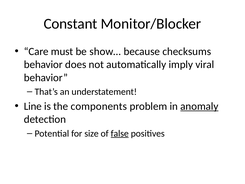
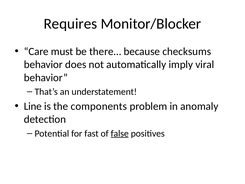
Constant: Constant -> Requires
show…: show… -> there…
anomaly underline: present -> none
size: size -> fast
